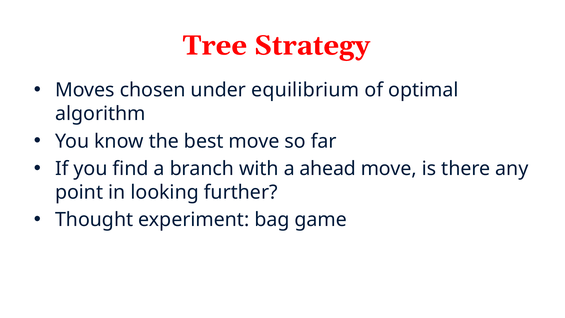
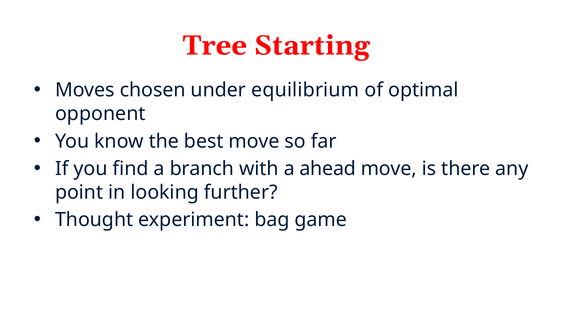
Strategy: Strategy -> Starting
algorithm: algorithm -> opponent
